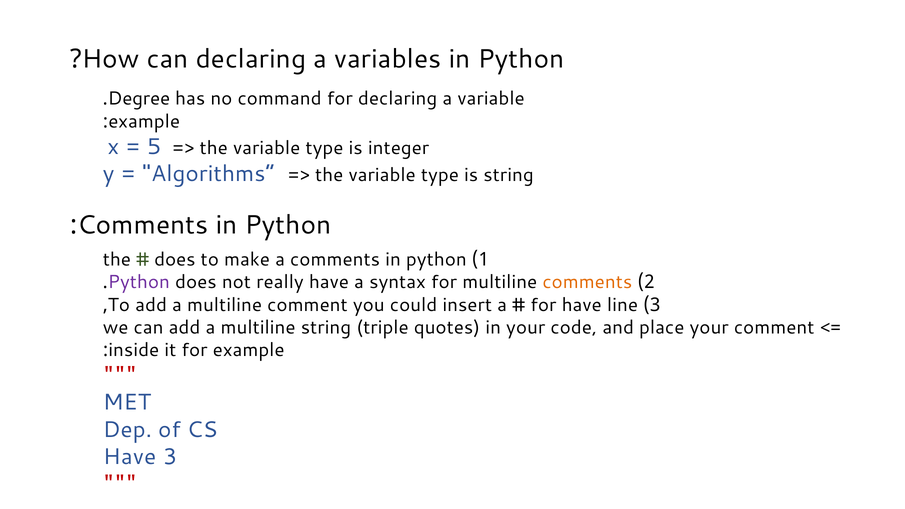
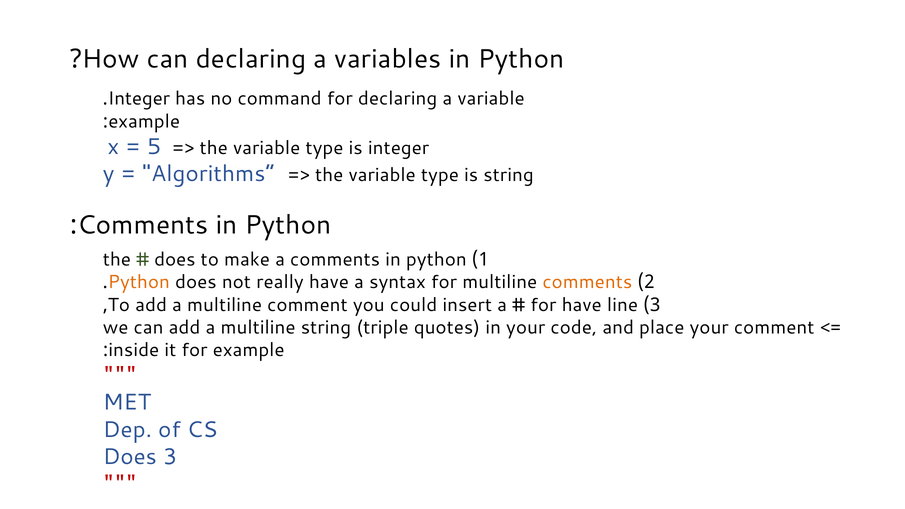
Degree at (139, 99): Degree -> Integer
Python at (139, 282) colour: purple -> orange
Have at (130, 457): Have -> Does
